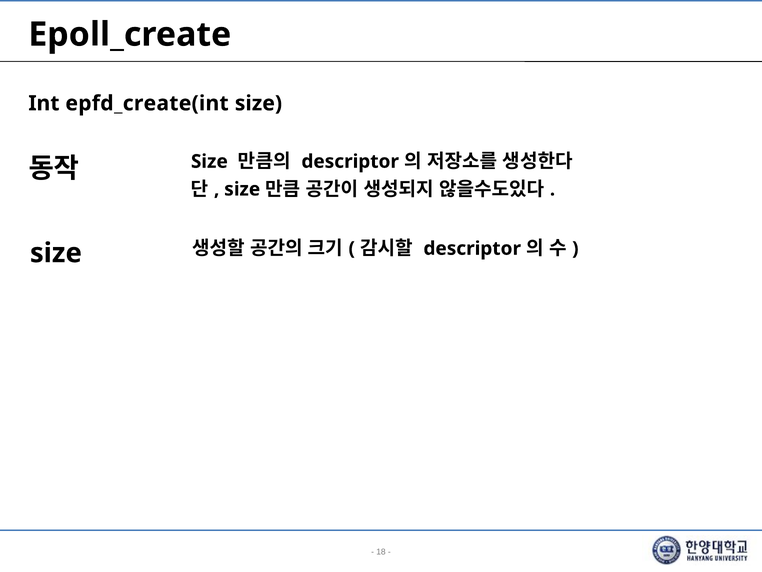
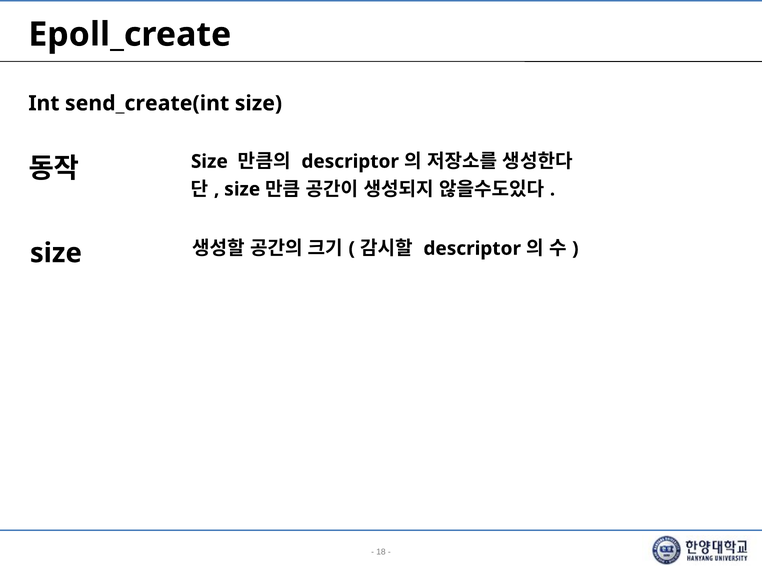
epfd_create(int: epfd_create(int -> send_create(int
